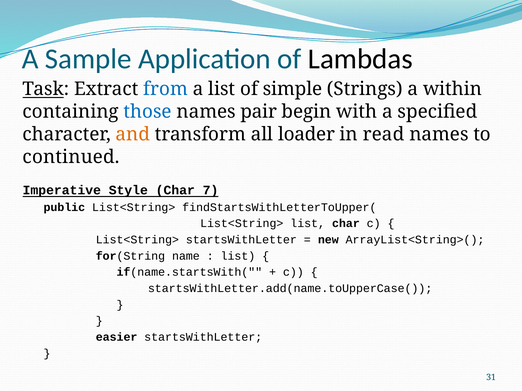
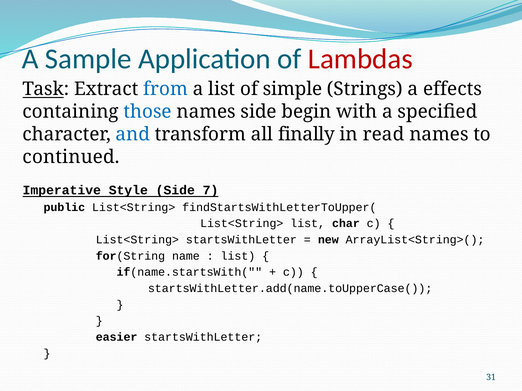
Lambdas colour: black -> red
within: within -> effects
names pair: pair -> side
and colour: orange -> blue
loader: loader -> finally
Style Char: Char -> Side
